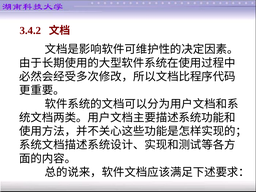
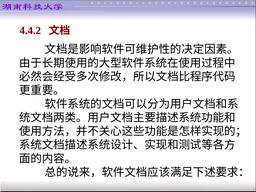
3.4.2: 3.4.2 -> 4.4.2
